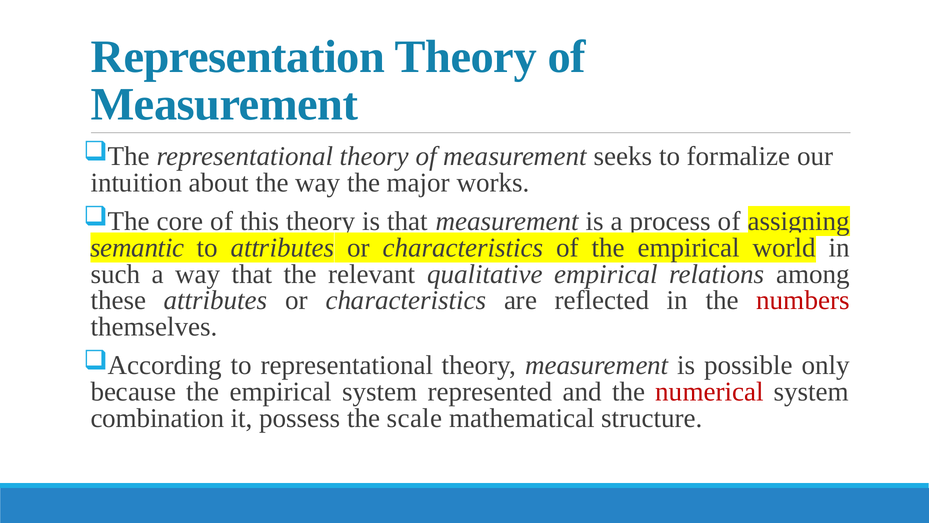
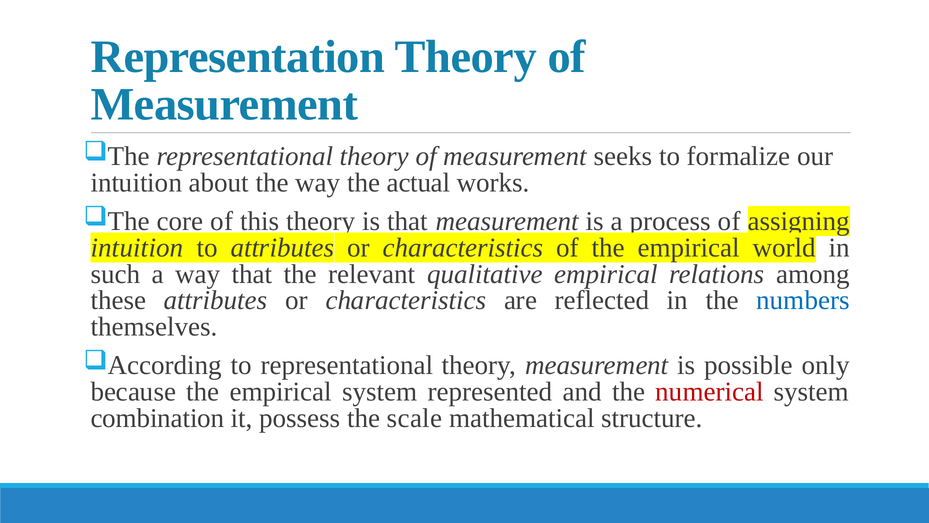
major: major -> actual
semantic at (137, 248): semantic -> intuition
numbers colour: red -> blue
